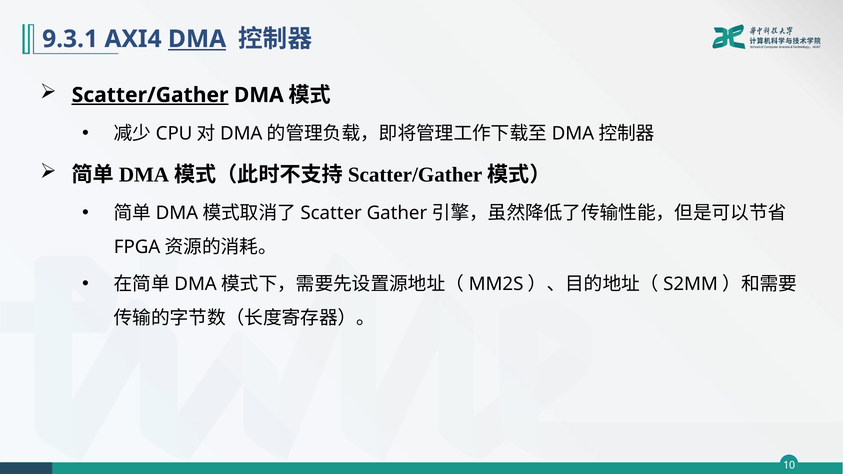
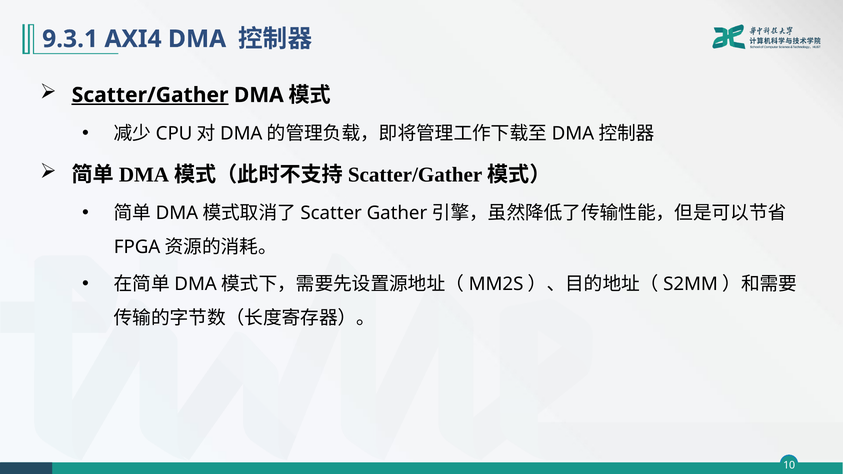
DMA at (197, 39) underline: present -> none
